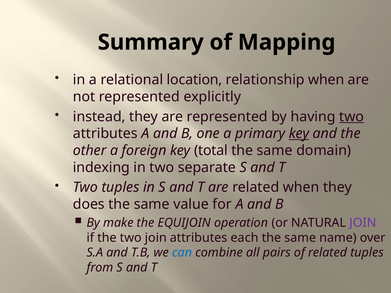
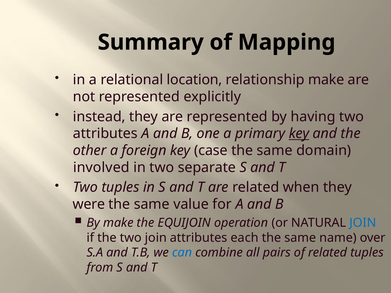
relationship when: when -> make
two at (352, 117) underline: present -> none
total: total -> case
indexing: indexing -> involved
does: does -> were
JOIN at (363, 223) colour: purple -> blue
